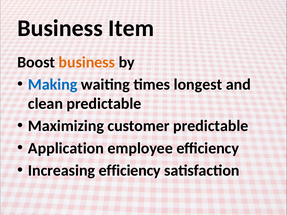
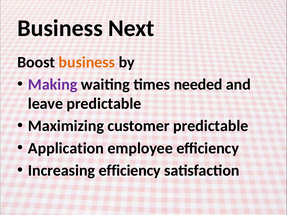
Item: Item -> Next
Making colour: blue -> purple
longest: longest -> needed
clean: clean -> leave
